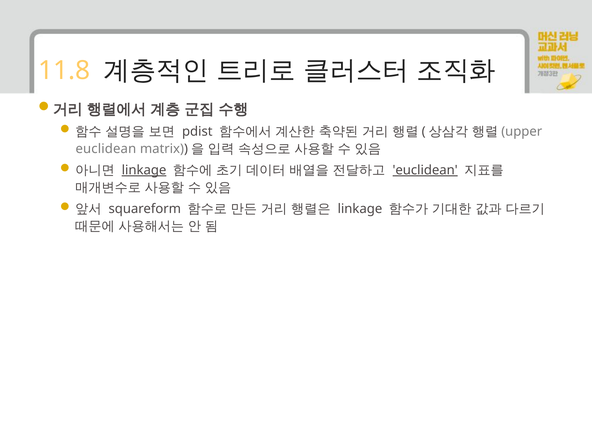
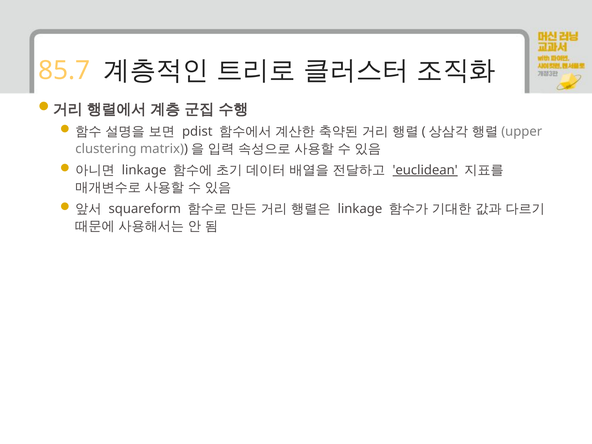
11.8: 11.8 -> 85.7
euclidean at (106, 149): euclidean -> clustering
linkage at (144, 170) underline: present -> none
